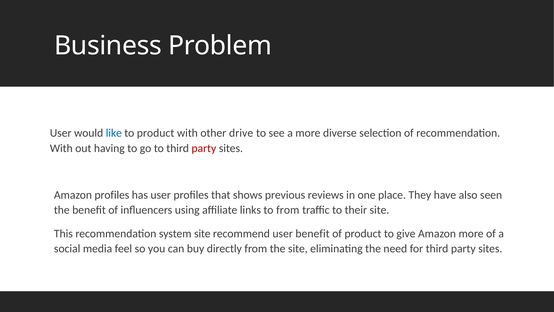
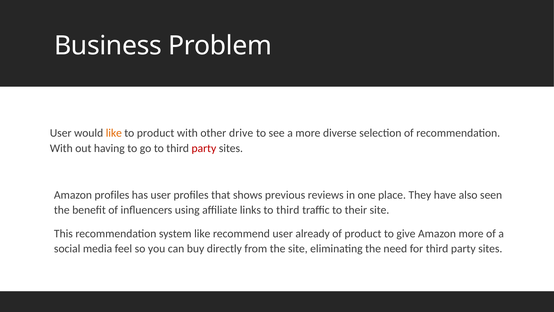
like at (114, 133) colour: blue -> orange
links to from: from -> third
system site: site -> like
user benefit: benefit -> already
